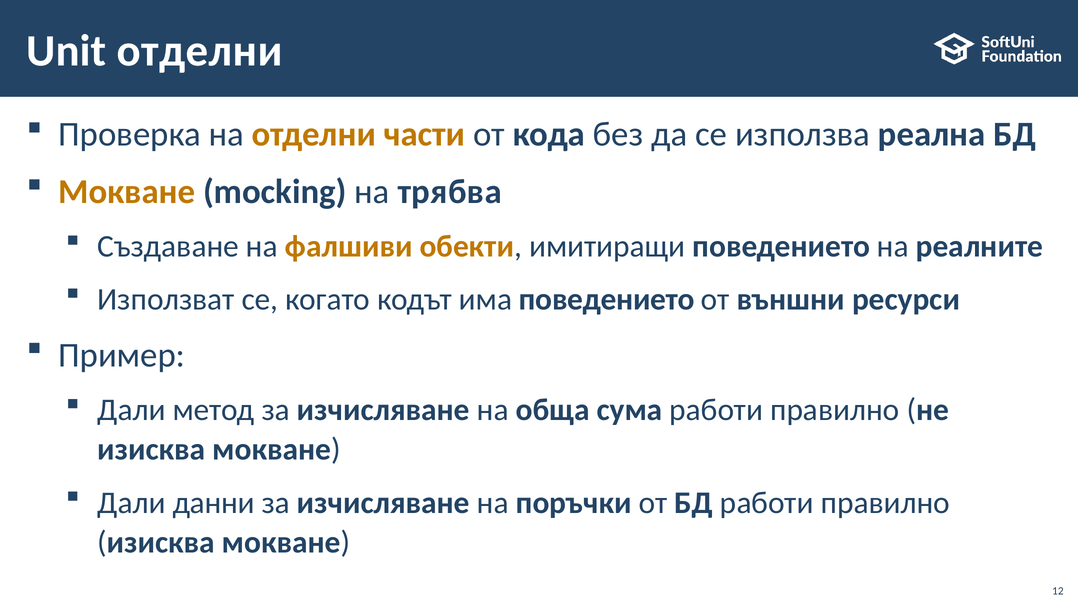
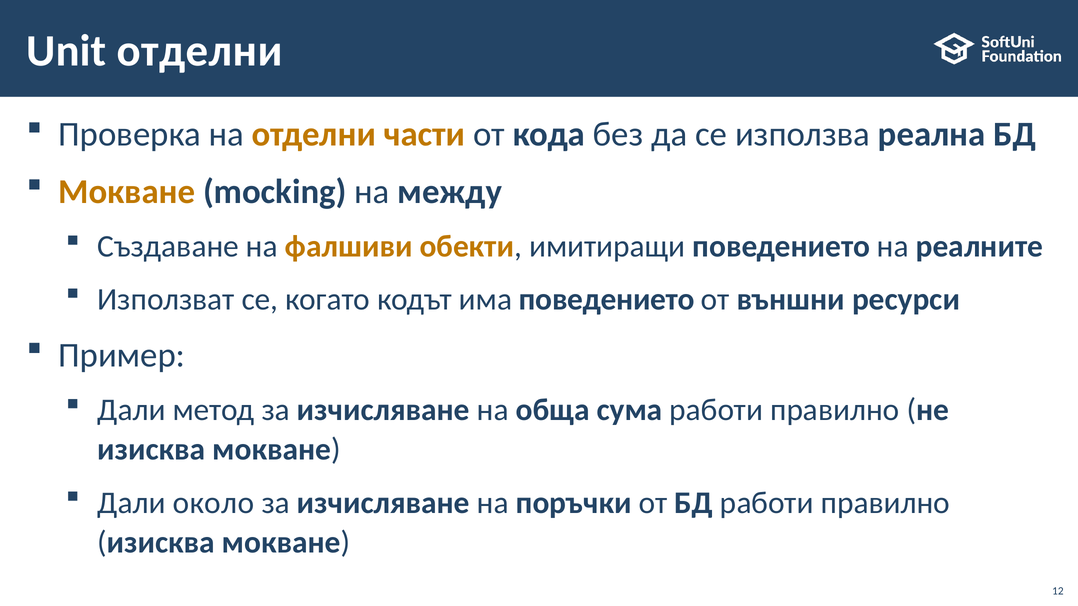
трябва: трябва -> между
данни: данни -> около
